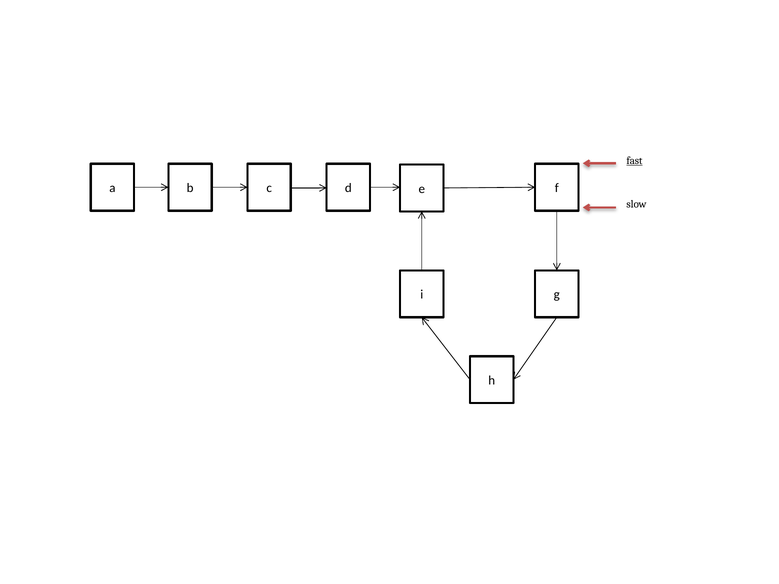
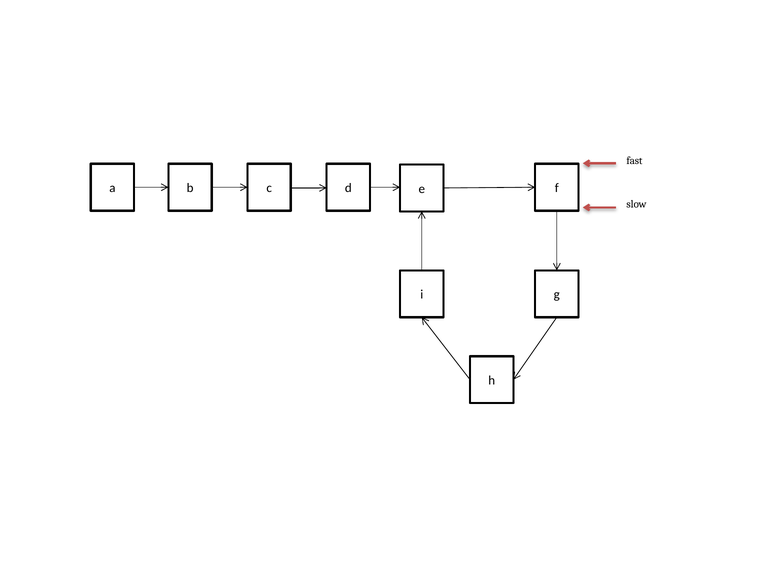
fast underline: present -> none
